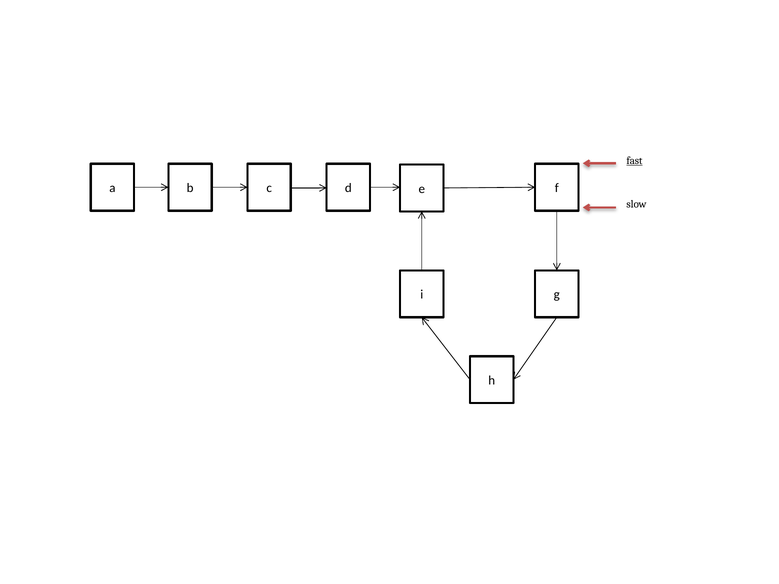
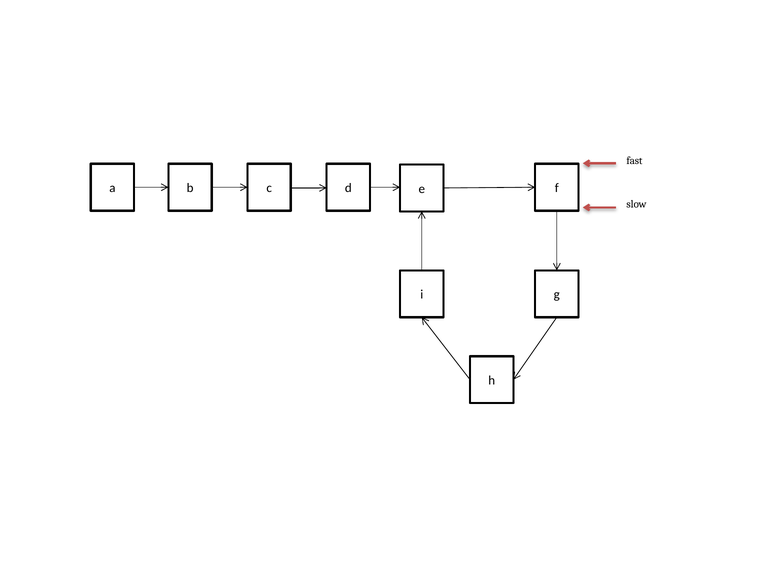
fast underline: present -> none
